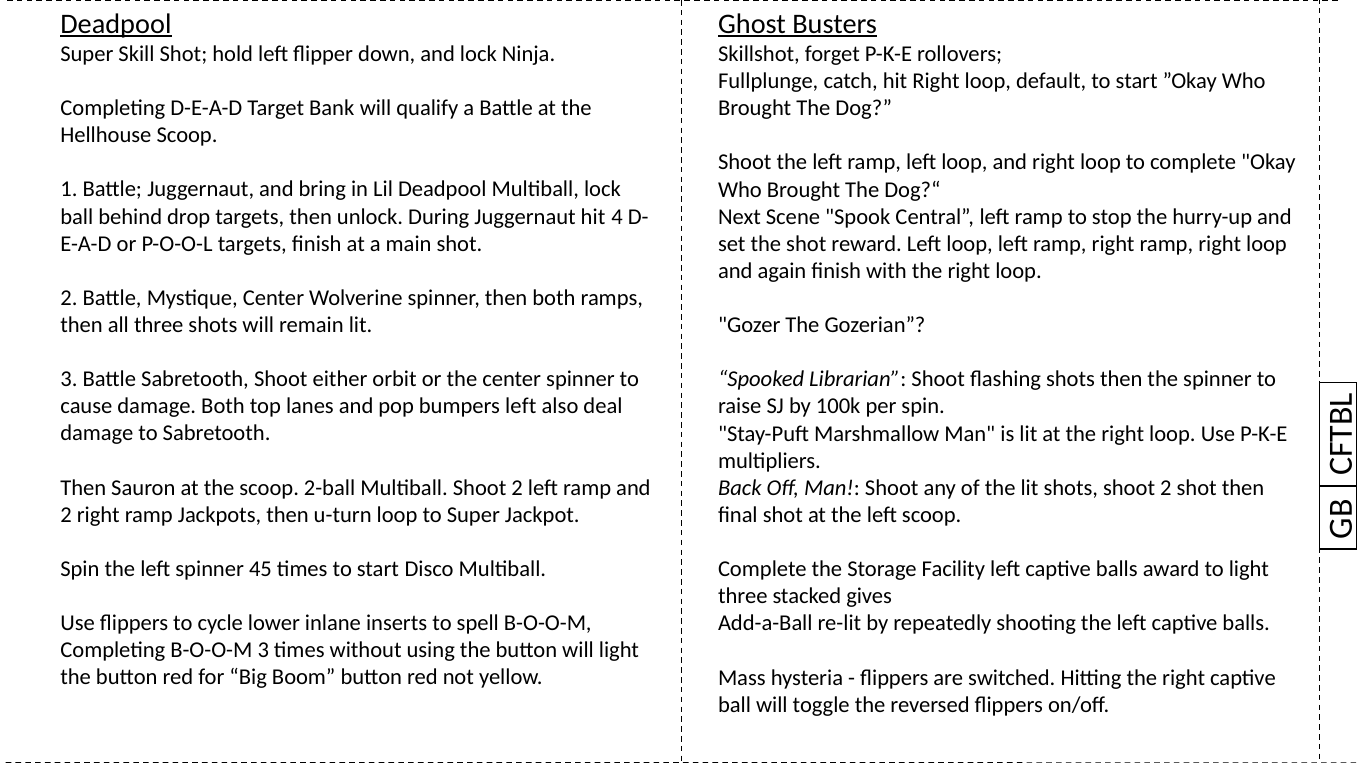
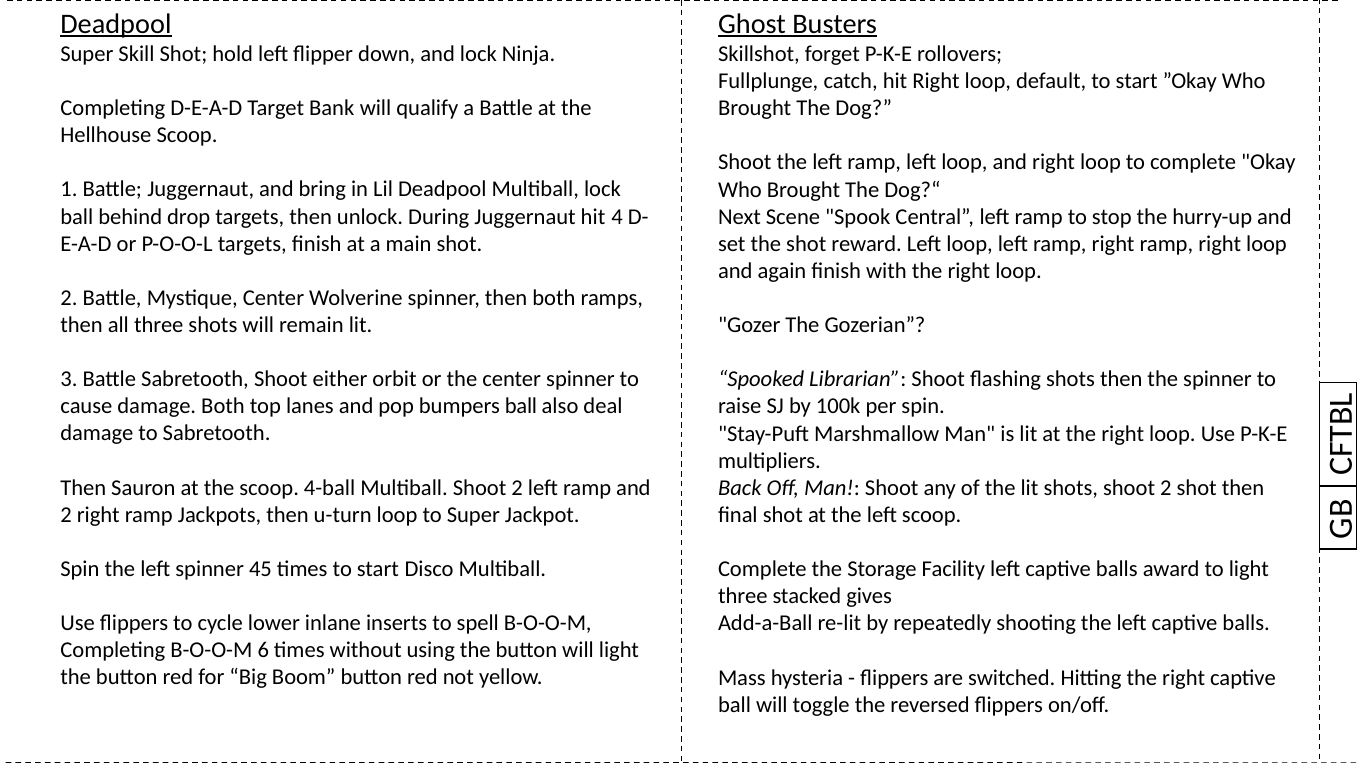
bumpers left: left -> ball
2-ball: 2-ball -> 4-ball
B-O-O-M 3: 3 -> 6
